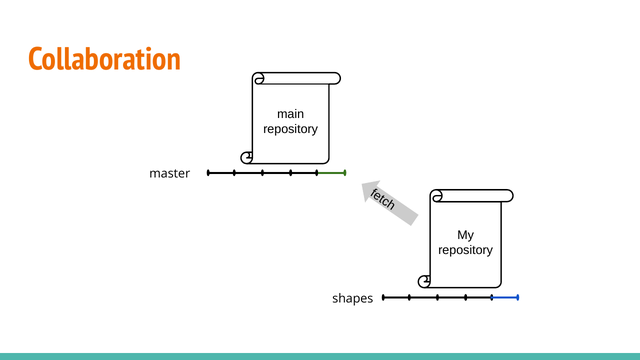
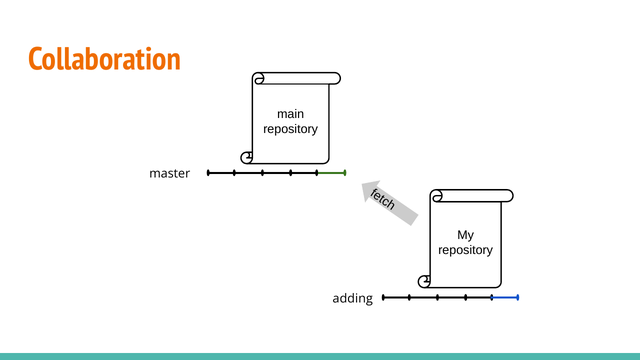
shapes: shapes -> adding
